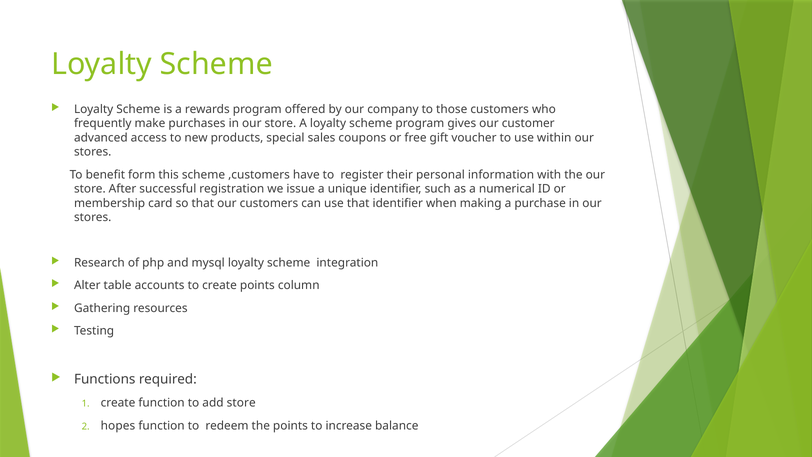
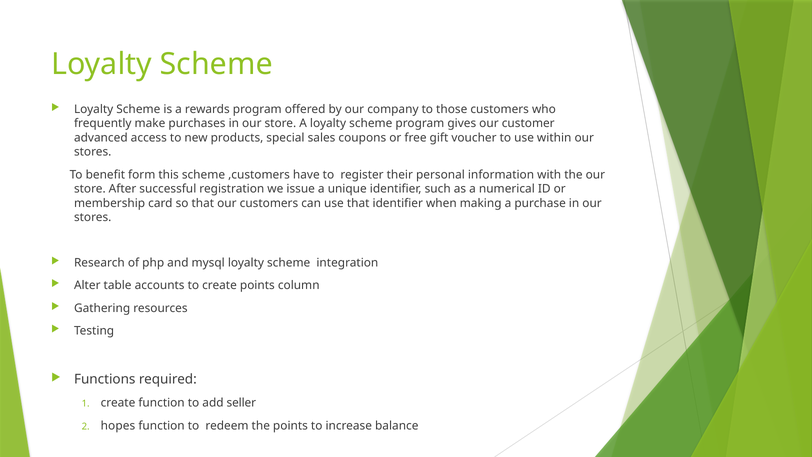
add store: store -> seller
